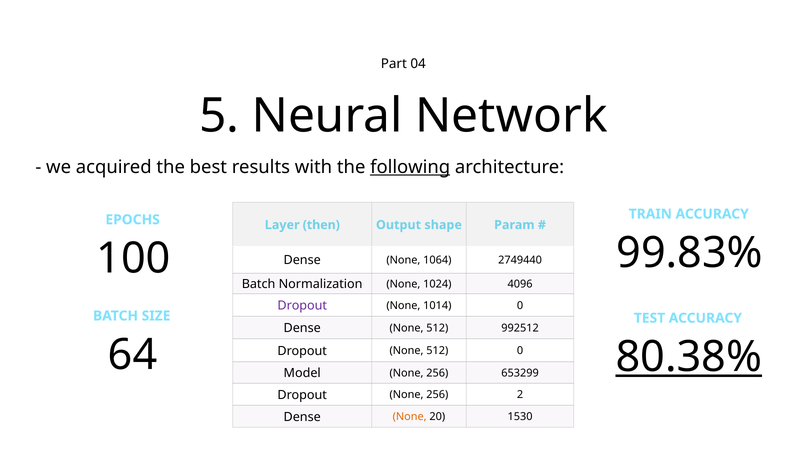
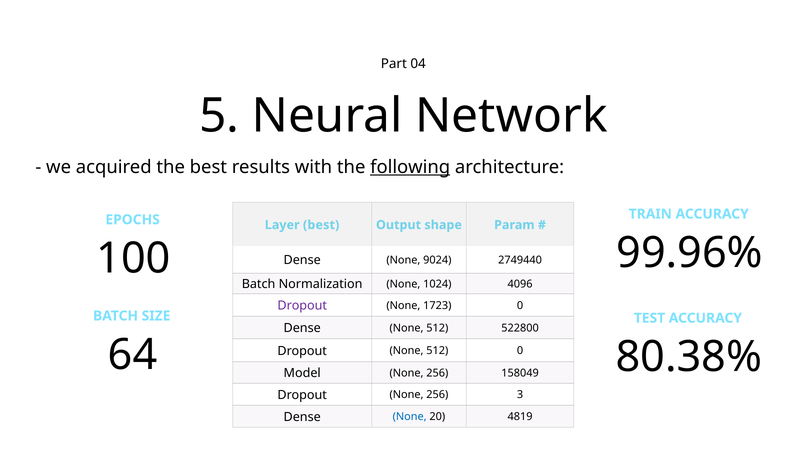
Layer then: then -> best
99.83%: 99.83% -> 99.96%
1064: 1064 -> 9024
1014: 1014 -> 1723
992512: 992512 -> 522800
80.38% underline: present -> none
653299: 653299 -> 158049
2: 2 -> 3
None at (410, 416) colour: orange -> blue
1530: 1530 -> 4819
